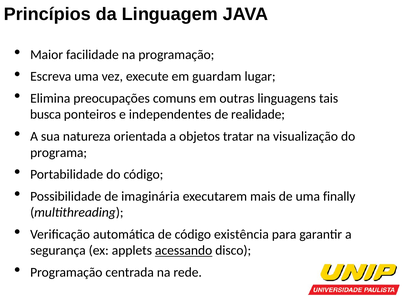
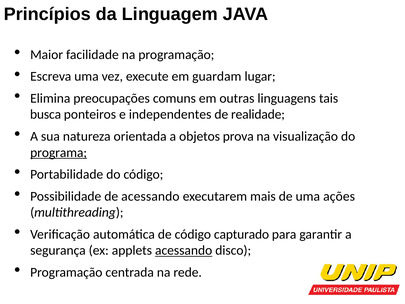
tratar: tratar -> prova
programa underline: none -> present
de imaginária: imaginária -> acessando
finally: finally -> ações
existência: existência -> capturado
